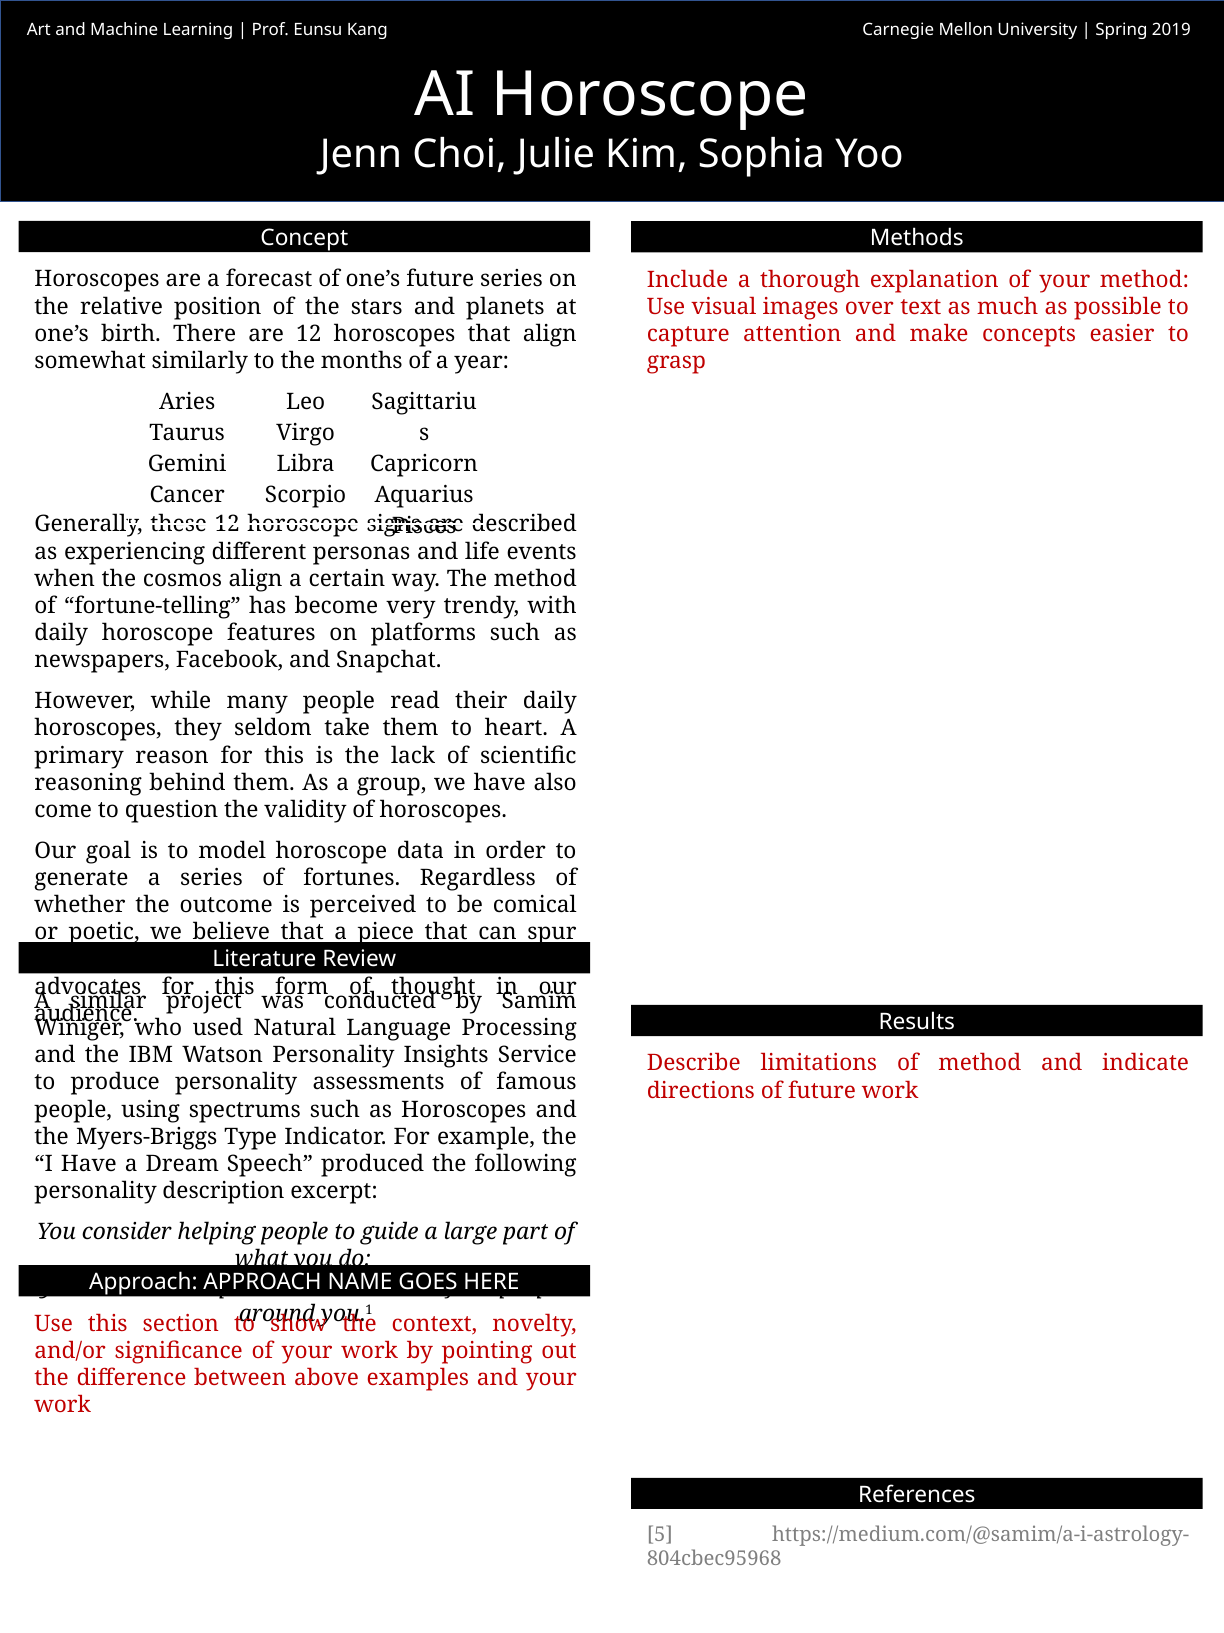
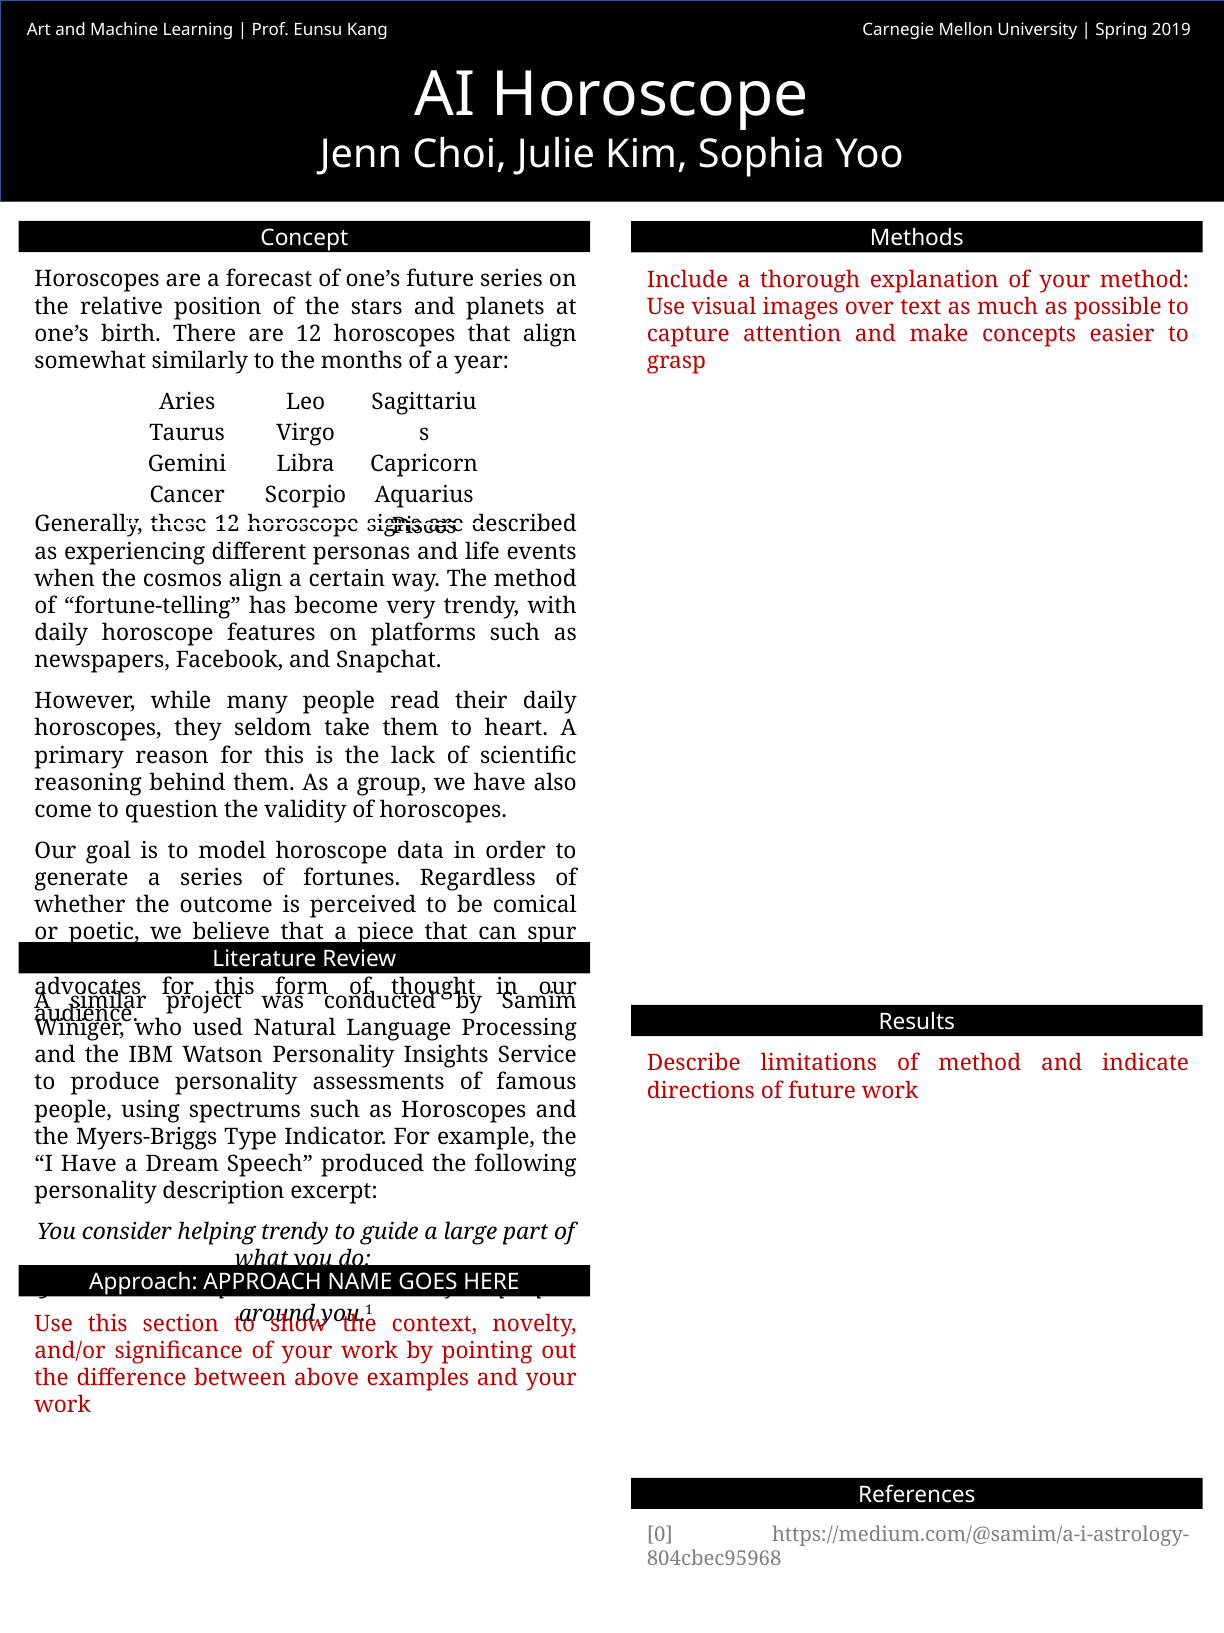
helping people: people -> trendy
5: 5 -> 0
